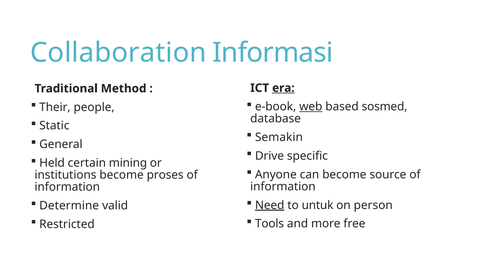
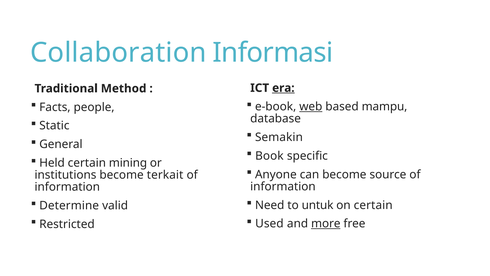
sosmed: sosmed -> mampu
Their: Their -> Facts
Drive: Drive -> Book
proses: proses -> terkait
Need underline: present -> none
on person: person -> certain
Tools: Tools -> Used
more underline: none -> present
